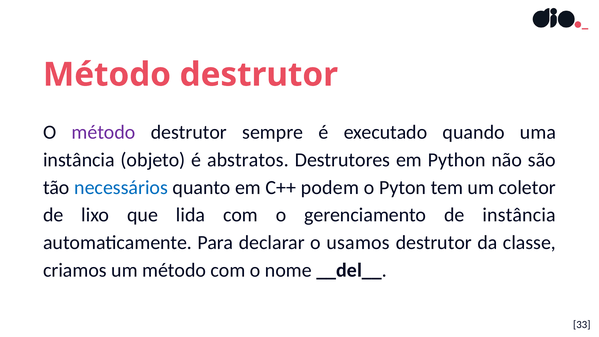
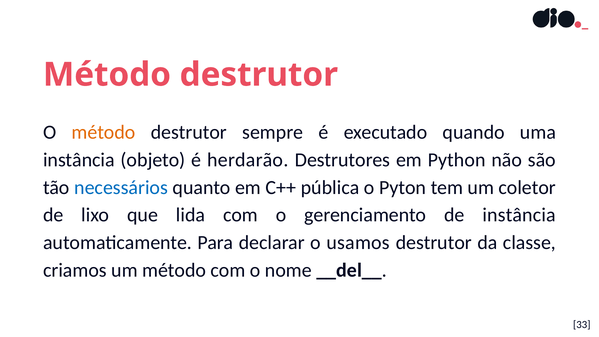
método at (103, 132) colour: purple -> orange
abstratos: abstratos -> herdarão
podem: podem -> pública
